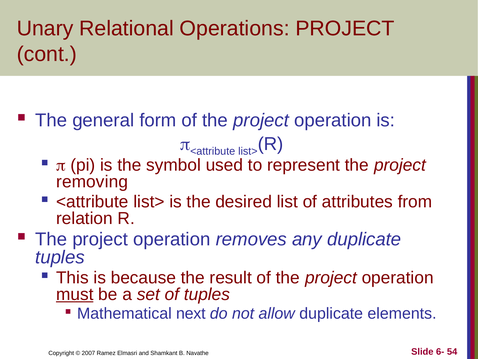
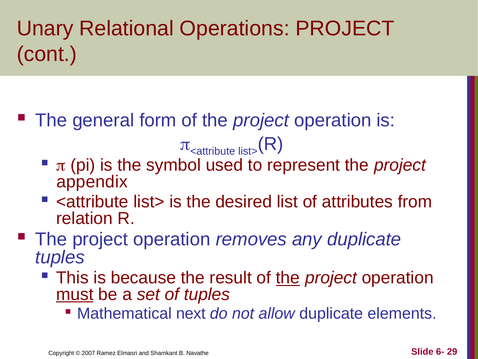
removing: removing -> appendix
the at (288, 278) underline: none -> present
54: 54 -> 29
